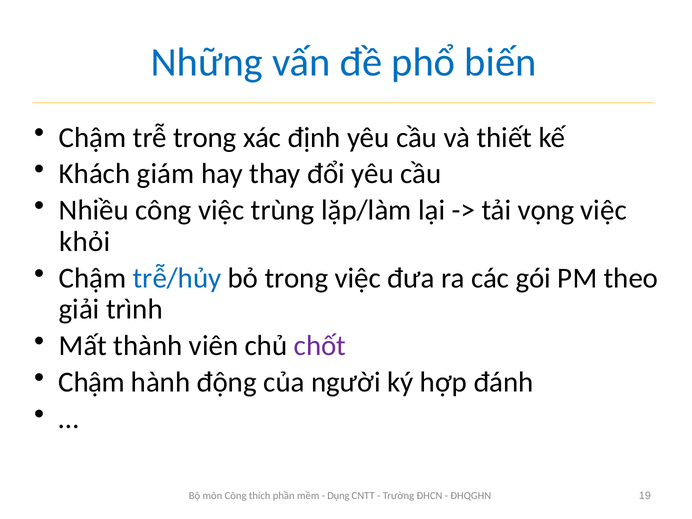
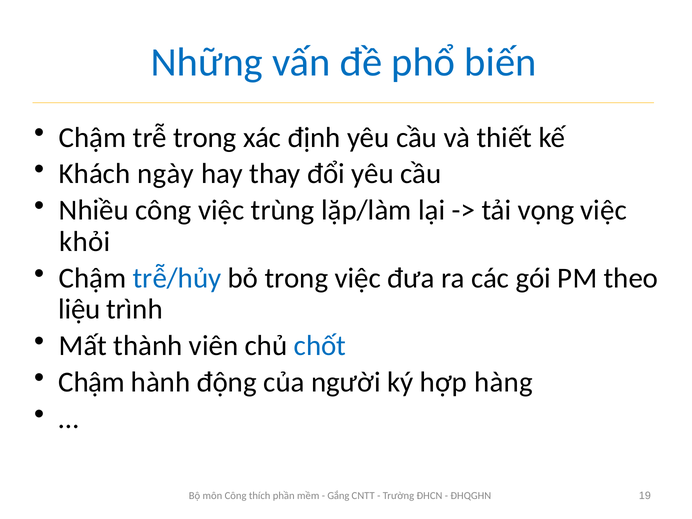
giám: giám -> ngày
giải: giải -> liệu
chốt colour: purple -> blue
đánh: đánh -> hàng
Dụng: Dụng -> Gắng
